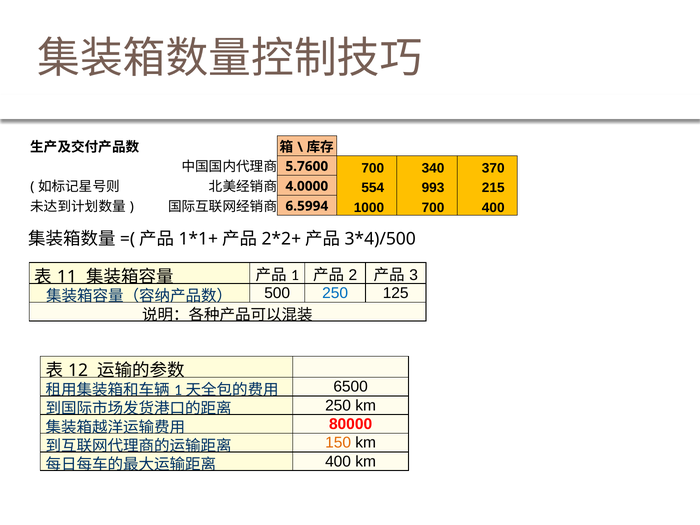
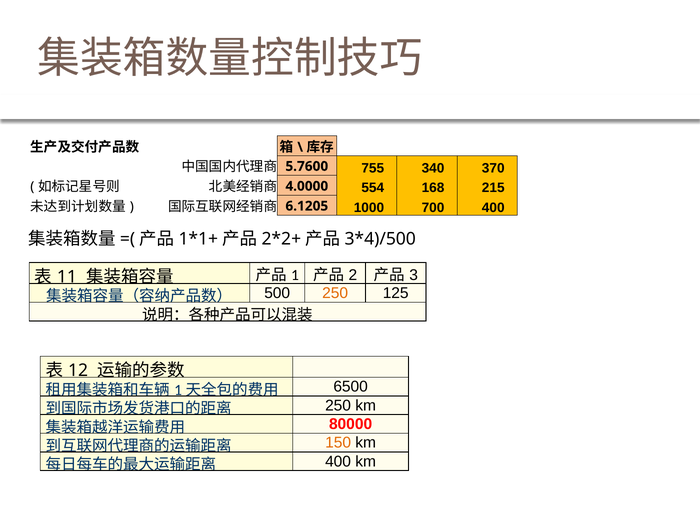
700 at (373, 168): 700 -> 755
993: 993 -> 168
6.5994: 6.5994 -> 6.1205
250 at (335, 293) colour: blue -> orange
